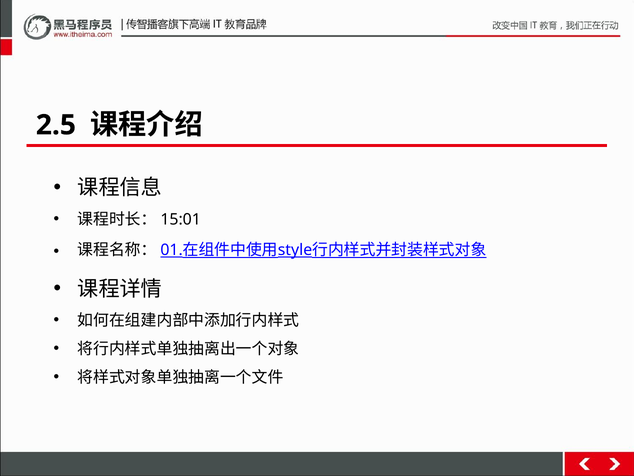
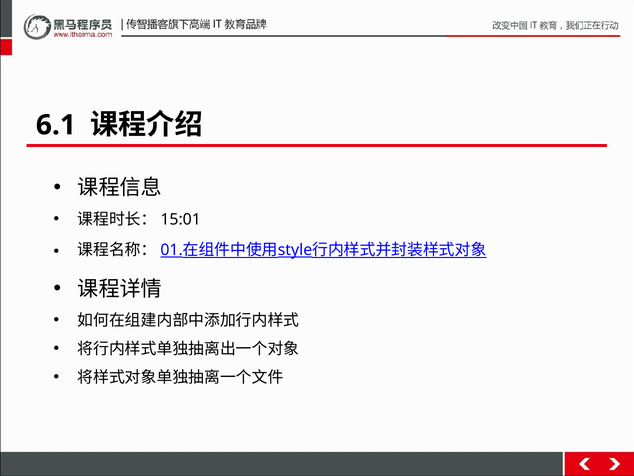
2.5: 2.5 -> 6.1
